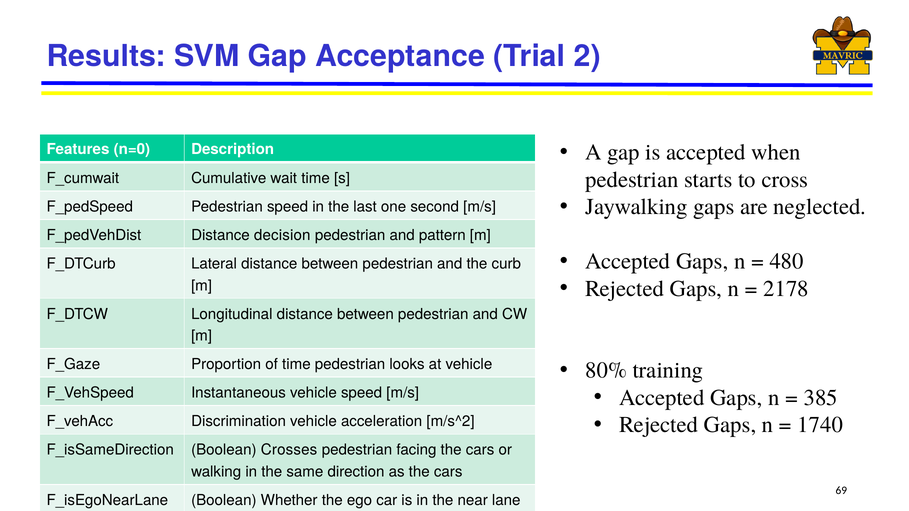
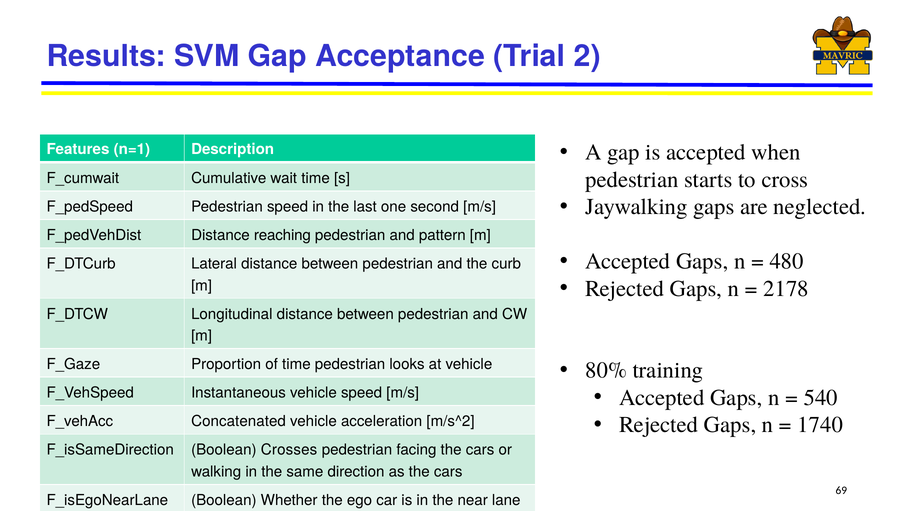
n=0: n=0 -> n=1
decision: decision -> reaching
385: 385 -> 540
Discrimination: Discrimination -> Concatenated
